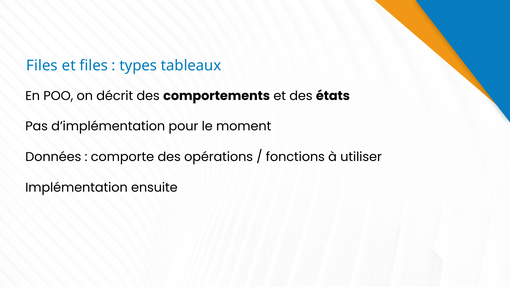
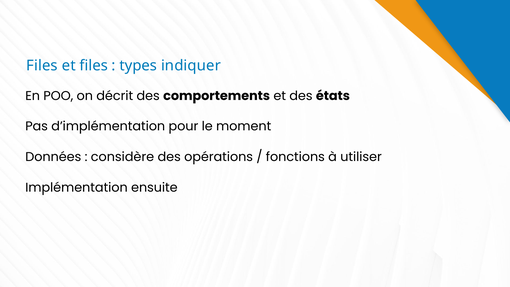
tableaux: tableaux -> indiquer
comporte: comporte -> considère
